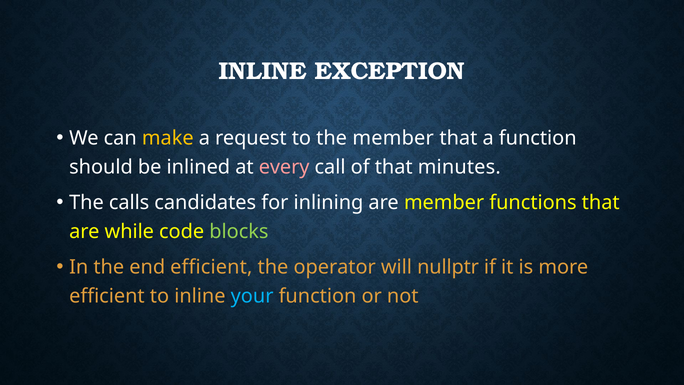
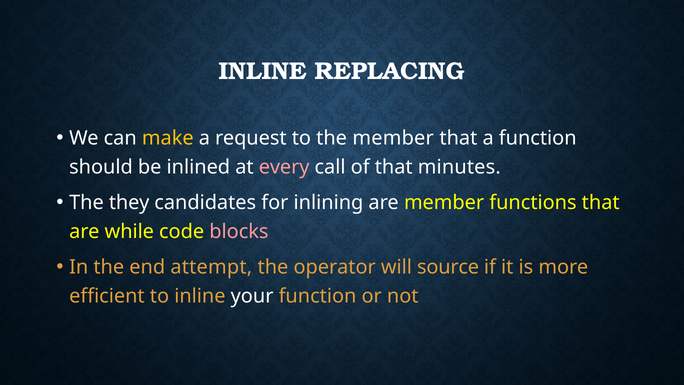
EXCEPTION: EXCEPTION -> REPLACING
calls: calls -> they
blocks colour: light green -> pink
end efficient: efficient -> attempt
nullptr: nullptr -> source
your colour: light blue -> white
